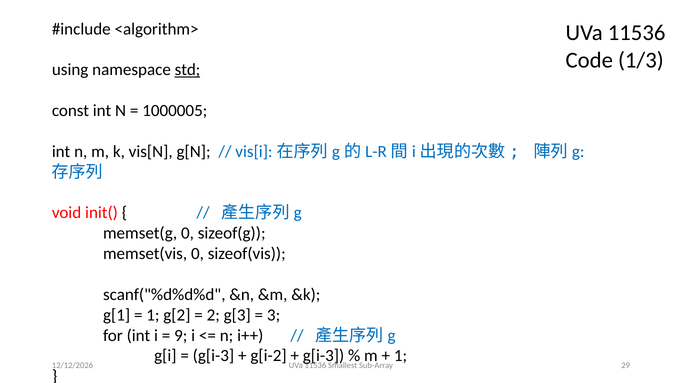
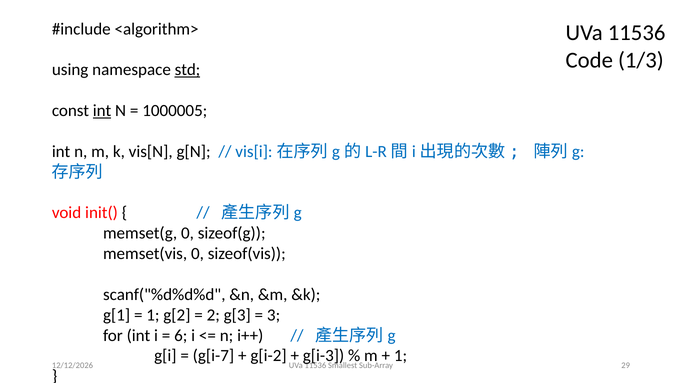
int at (102, 111) underline: none -> present
9: 9 -> 6
g[i-3 at (213, 356): g[i-3 -> g[i-7
